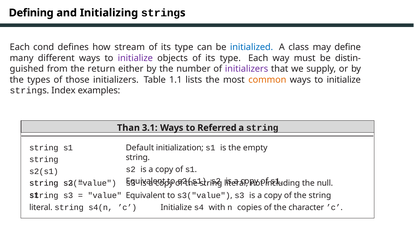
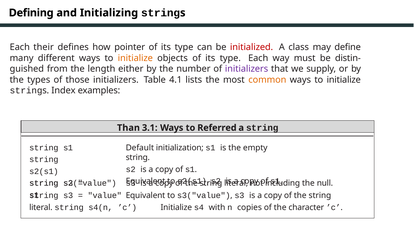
cond: cond -> their
stream: stream -> pointer
initialized colour: blue -> red
initialize at (135, 58) colour: purple -> orange
return: return -> length
1.1: 1.1 -> 4.1
